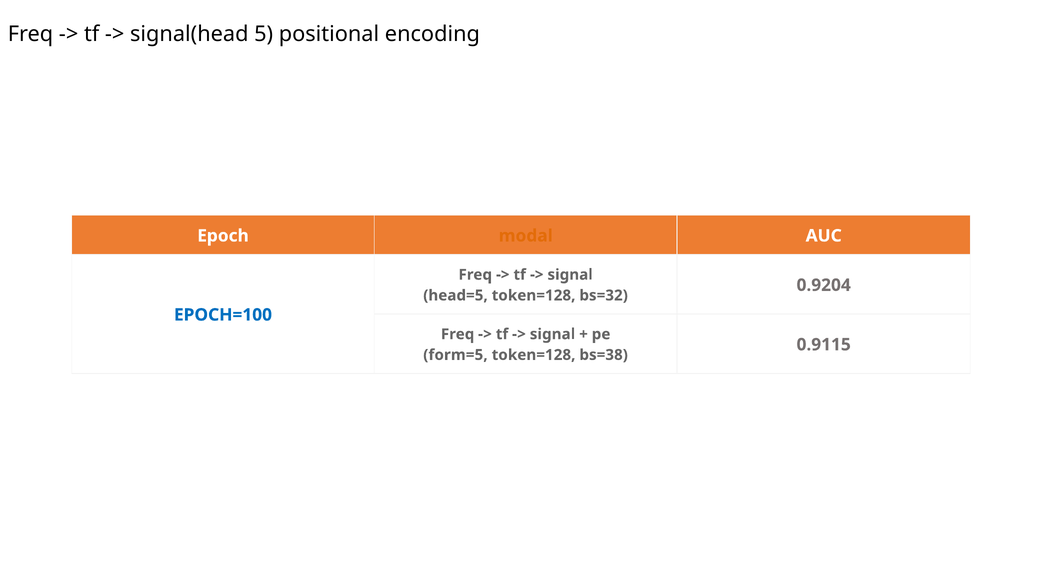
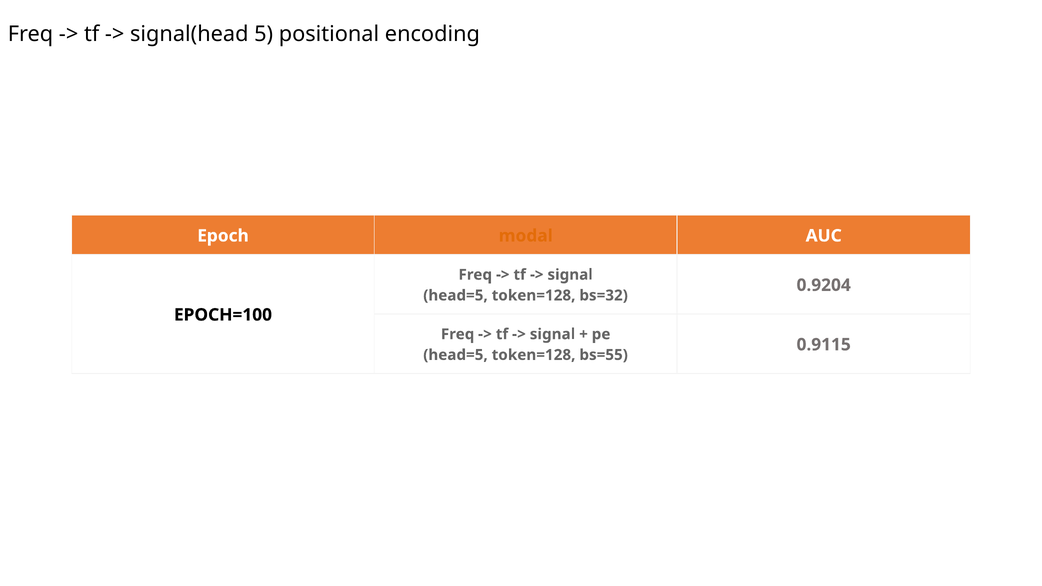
EPOCH=100 colour: blue -> black
form=5 at (455, 355): form=5 -> head=5
bs=38: bs=38 -> bs=55
